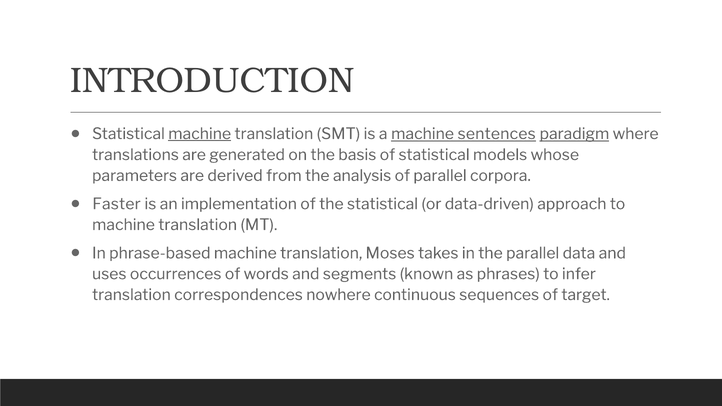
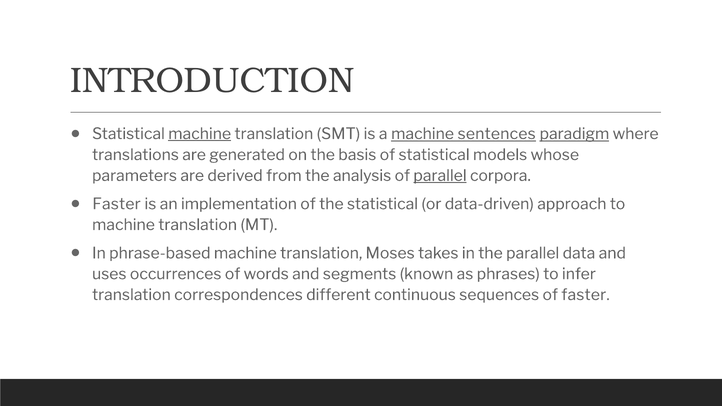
parallel at (440, 176) underline: none -> present
nowhere: nowhere -> different
of target: target -> faster
